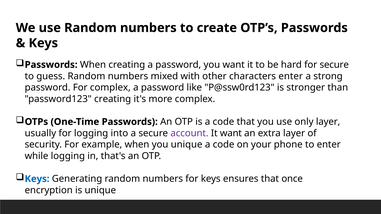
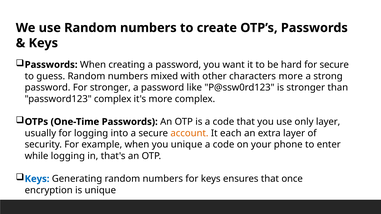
characters enter: enter -> more
For complex: complex -> stronger
password123 creating: creating -> complex
account colour: purple -> orange
It want: want -> each
